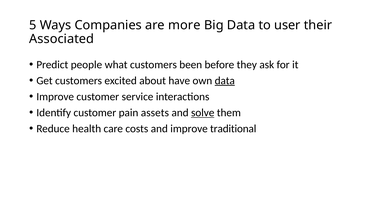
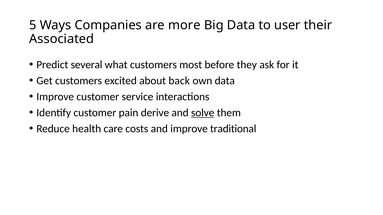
people: people -> several
been: been -> most
have: have -> back
data at (225, 81) underline: present -> none
assets: assets -> derive
